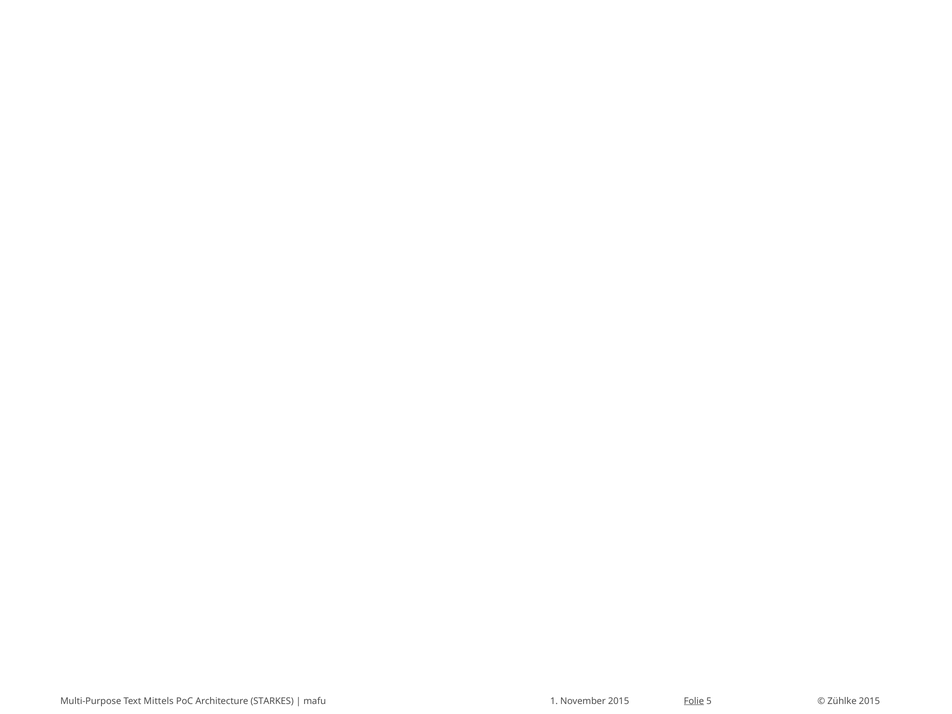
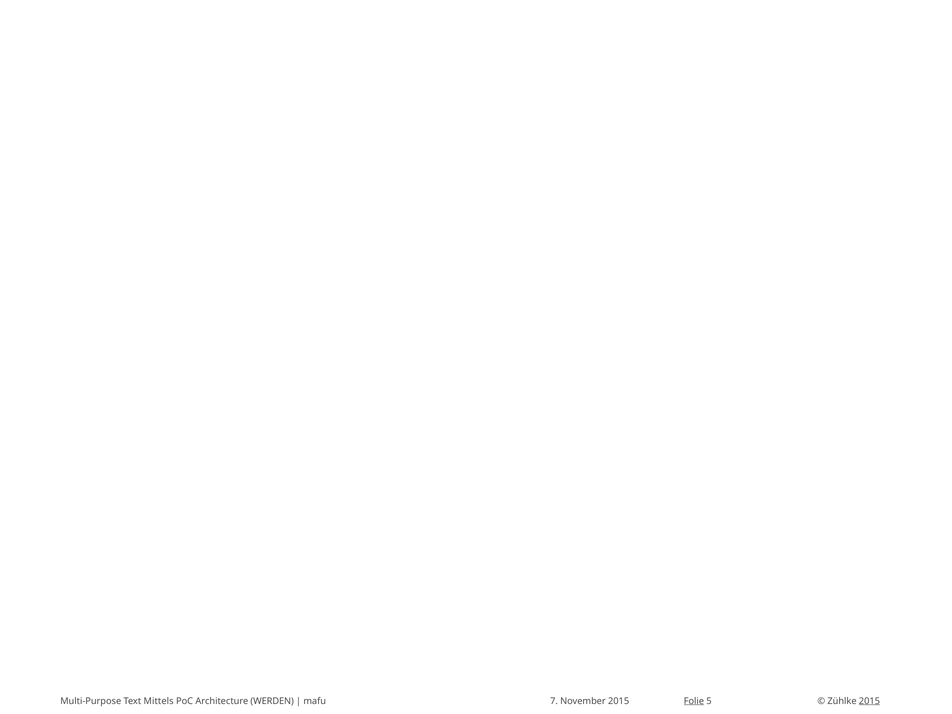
STARKES: STARKES -> WERDEN
1: 1 -> 7
2015 at (869, 701) underline: none -> present
